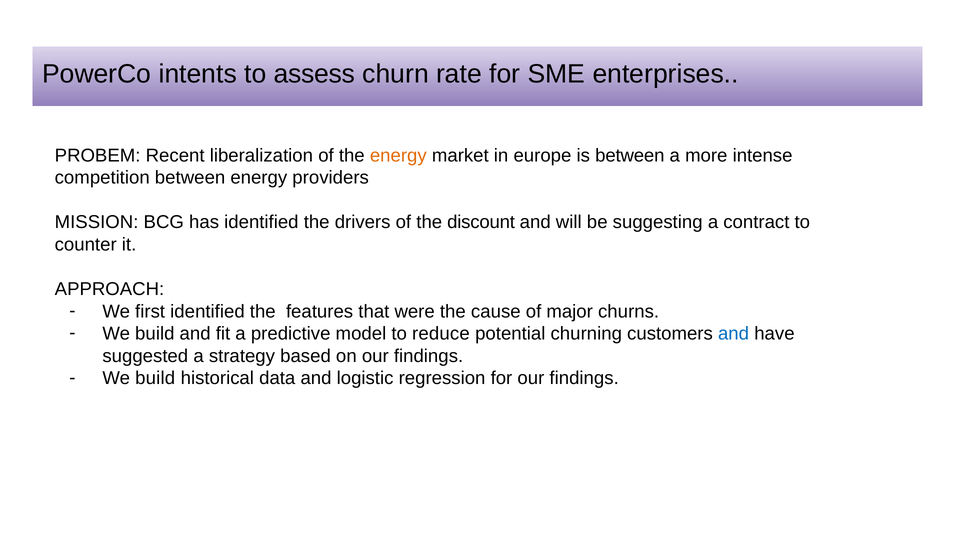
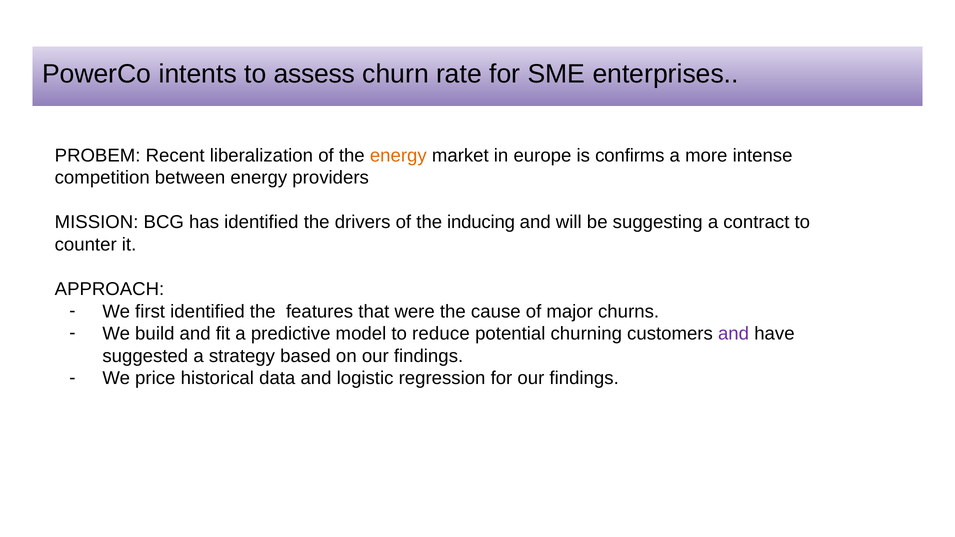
is between: between -> confirms
discount: discount -> inducing
and at (734, 334) colour: blue -> purple
build at (155, 379): build -> price
